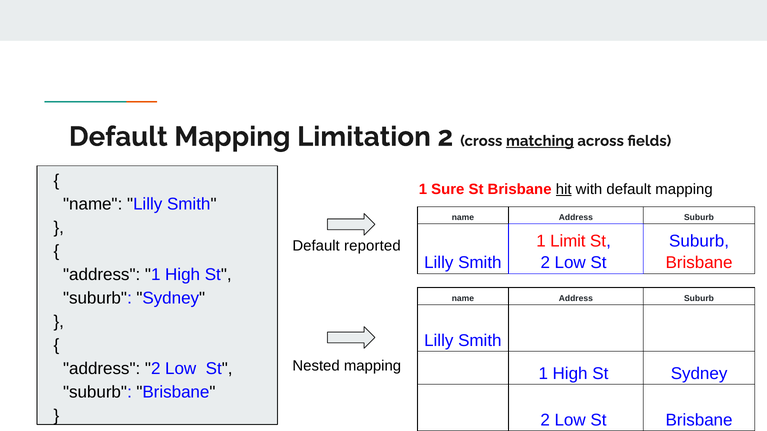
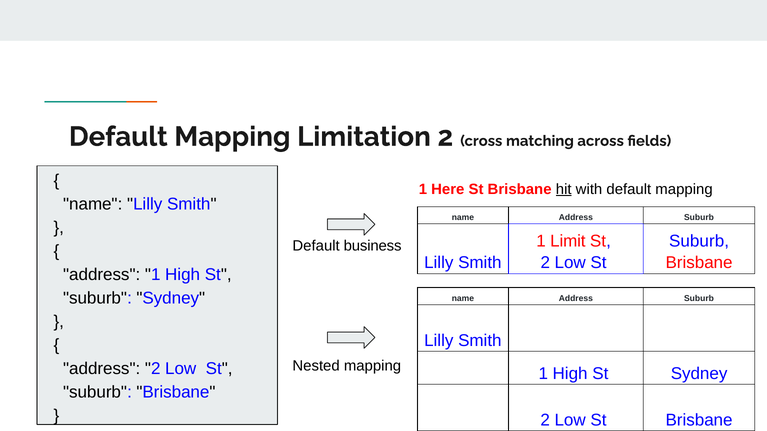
matching underline: present -> none
Sure: Sure -> Here
reported: reported -> business
